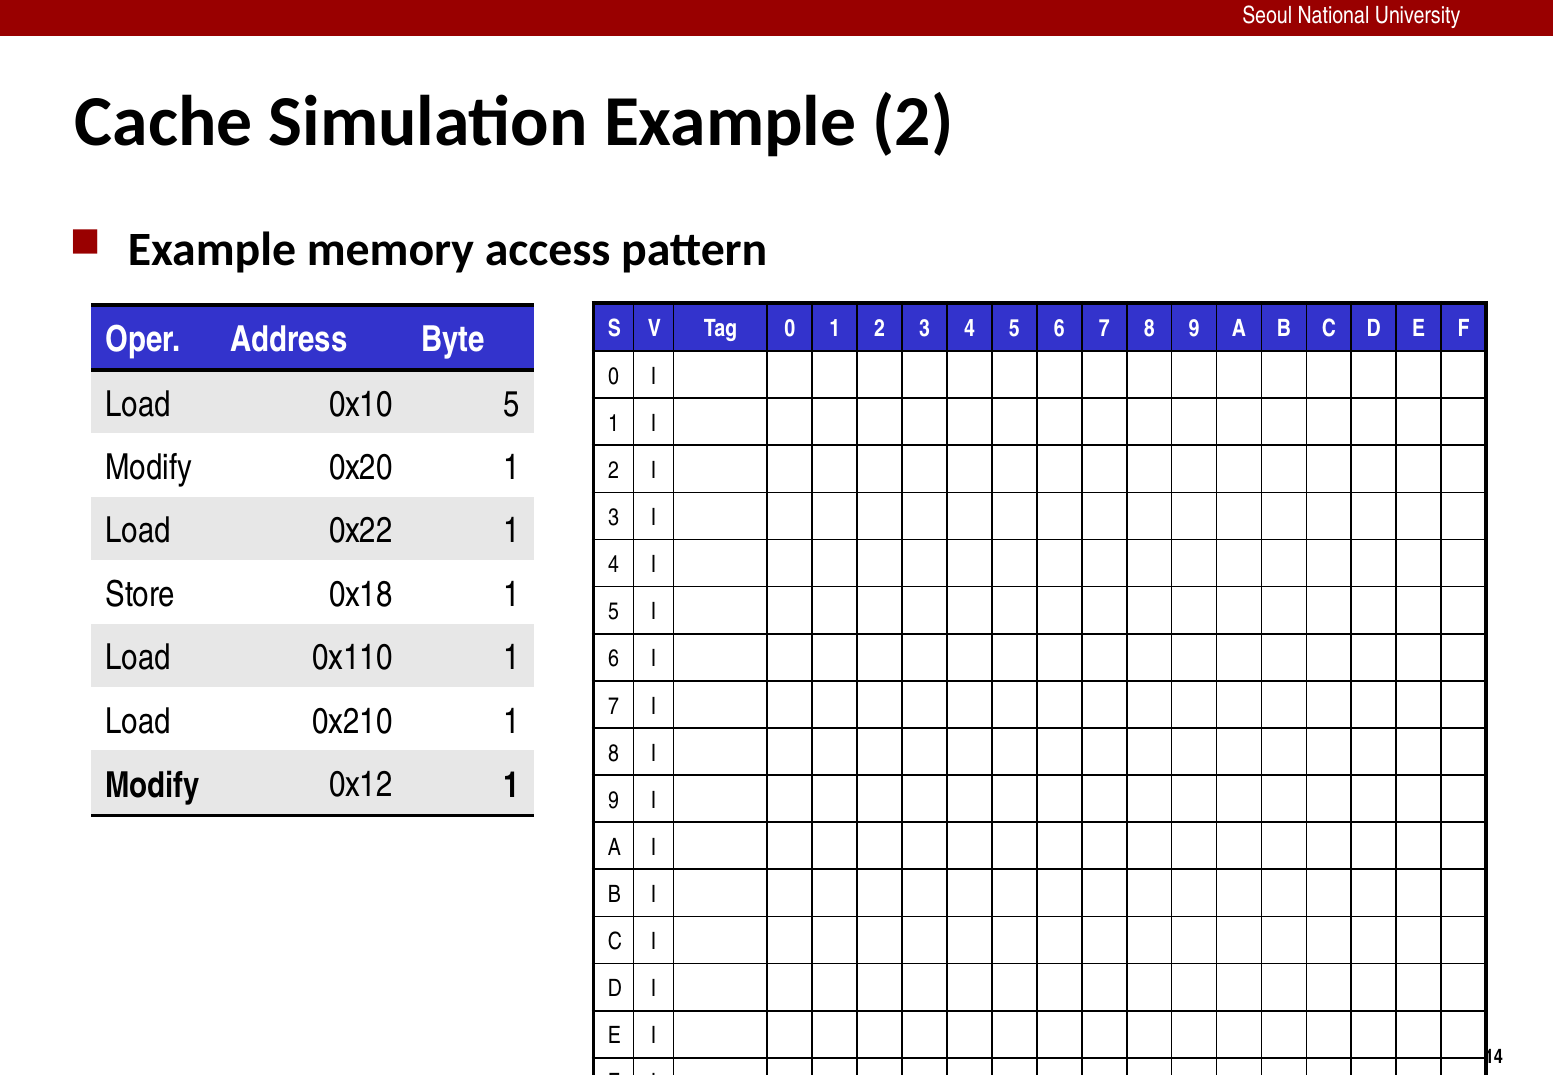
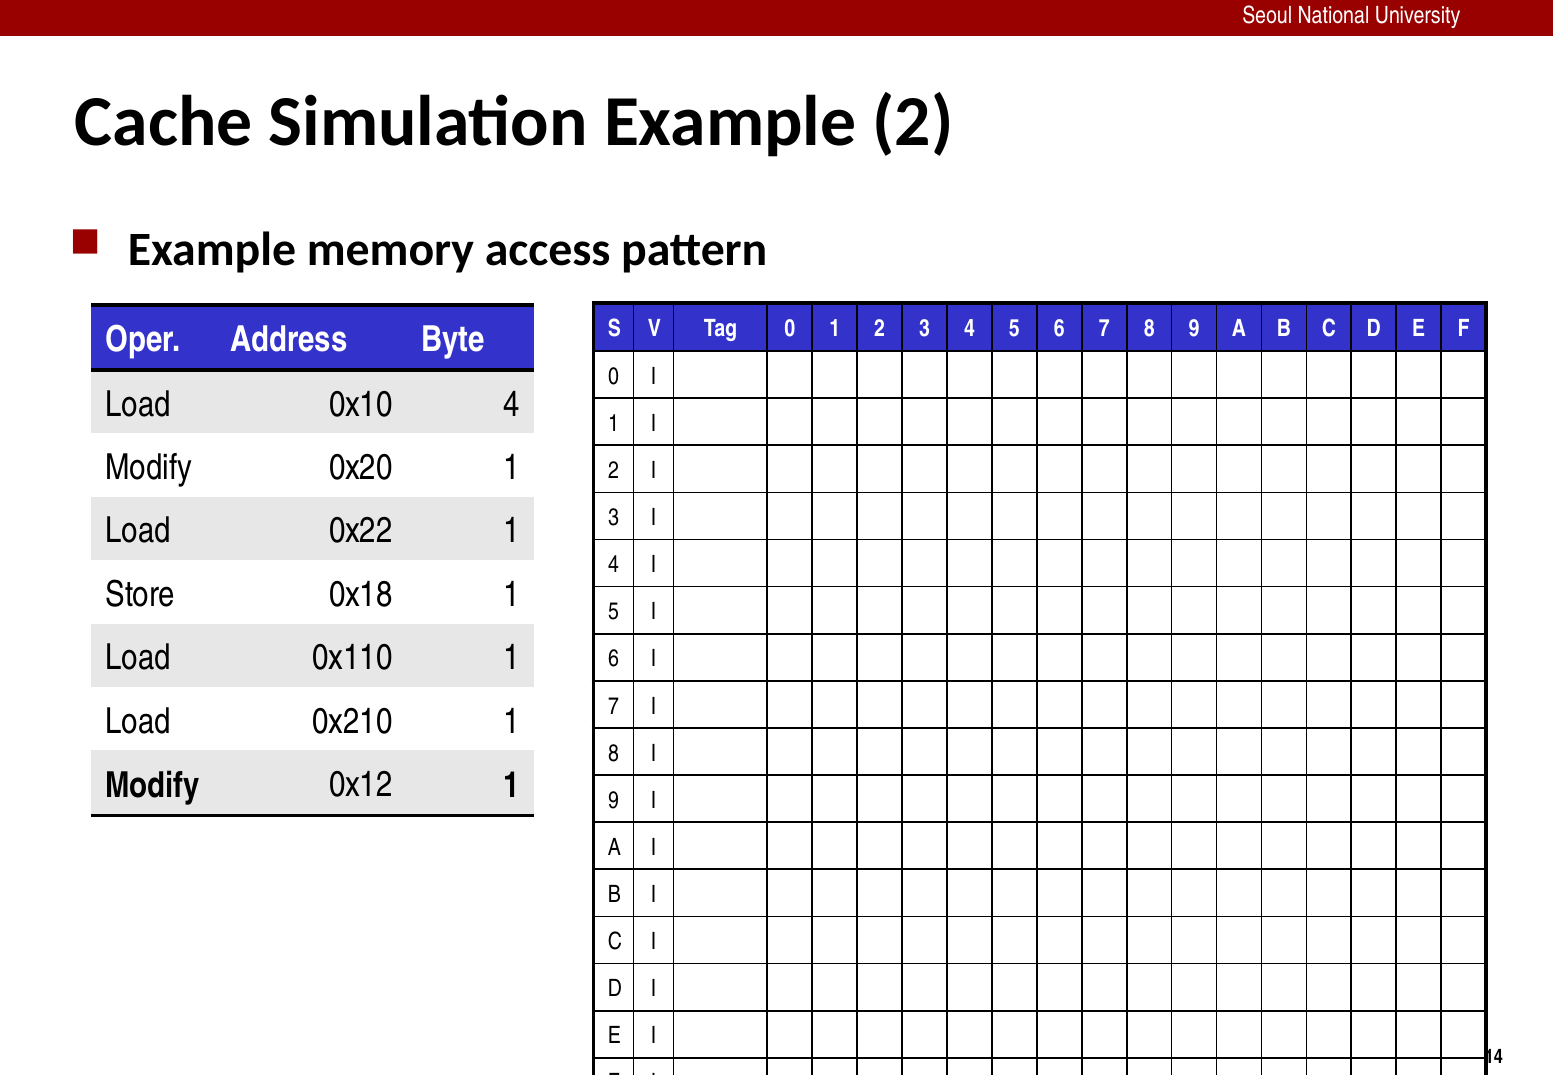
0x10 5: 5 -> 4
